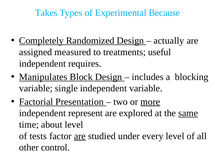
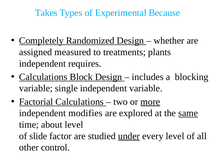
actually: actually -> whether
useful: useful -> plants
Manipulates at (43, 77): Manipulates -> Calculations
Factorial Presentation: Presentation -> Calculations
represent: represent -> modifies
tests: tests -> slide
are at (80, 136) underline: present -> none
under underline: none -> present
